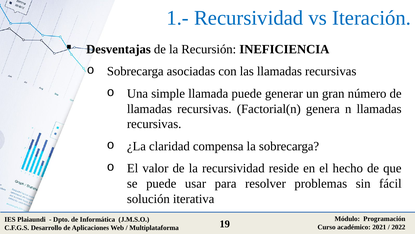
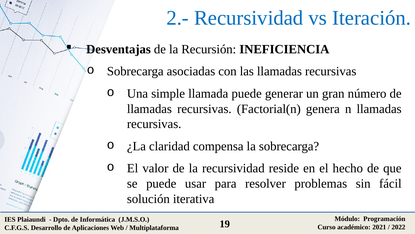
1.-: 1.- -> 2.-
